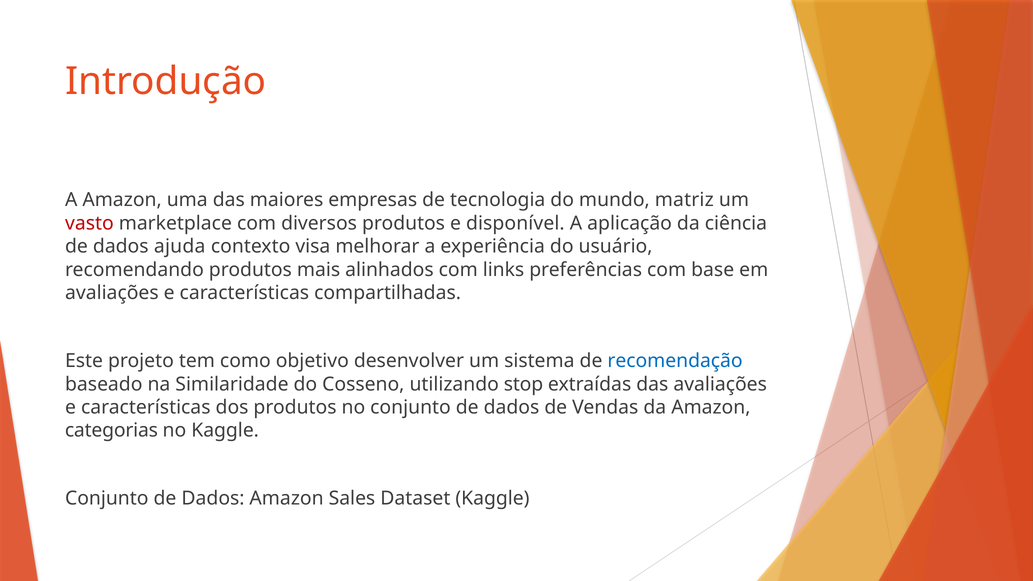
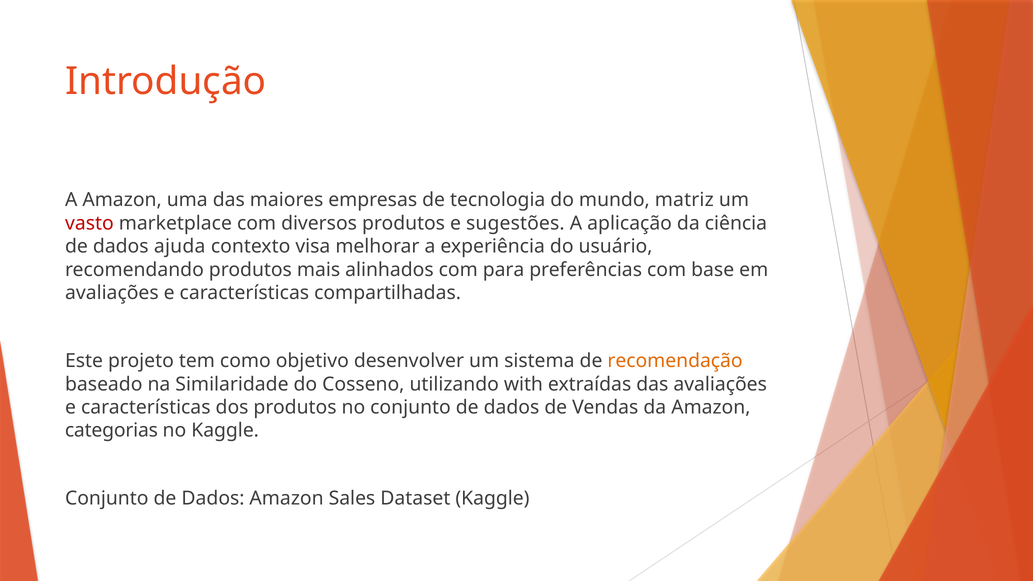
disponível: disponível -> sugestões
links: links -> para
recomendação colour: blue -> orange
stop: stop -> with
